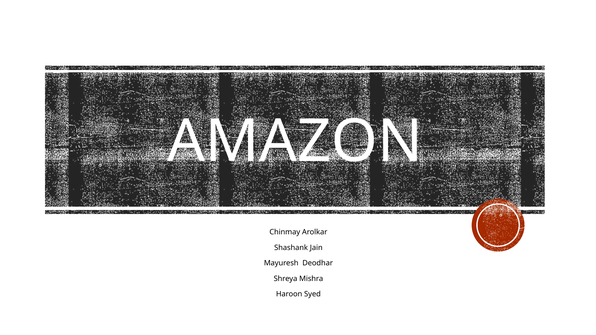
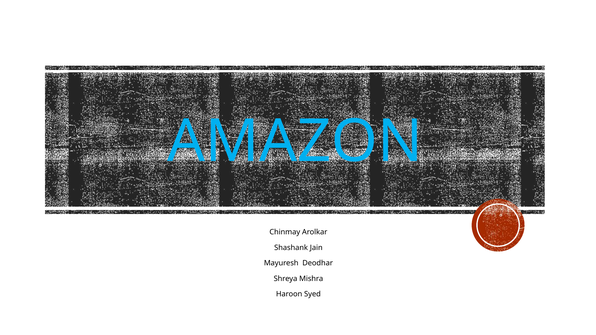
AMAZON colour: white -> light blue
